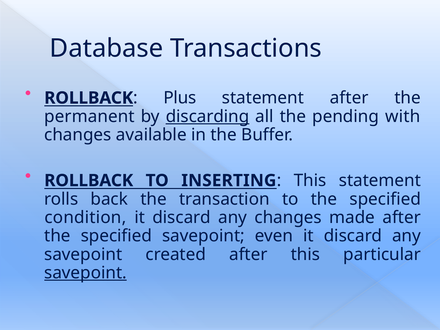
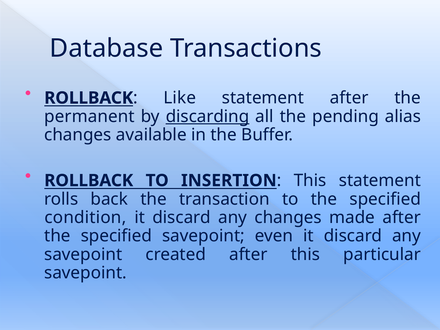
Plus: Plus -> Like
with: with -> alias
INSERTING: INSERTING -> INSERTION
savepoint at (86, 273) underline: present -> none
